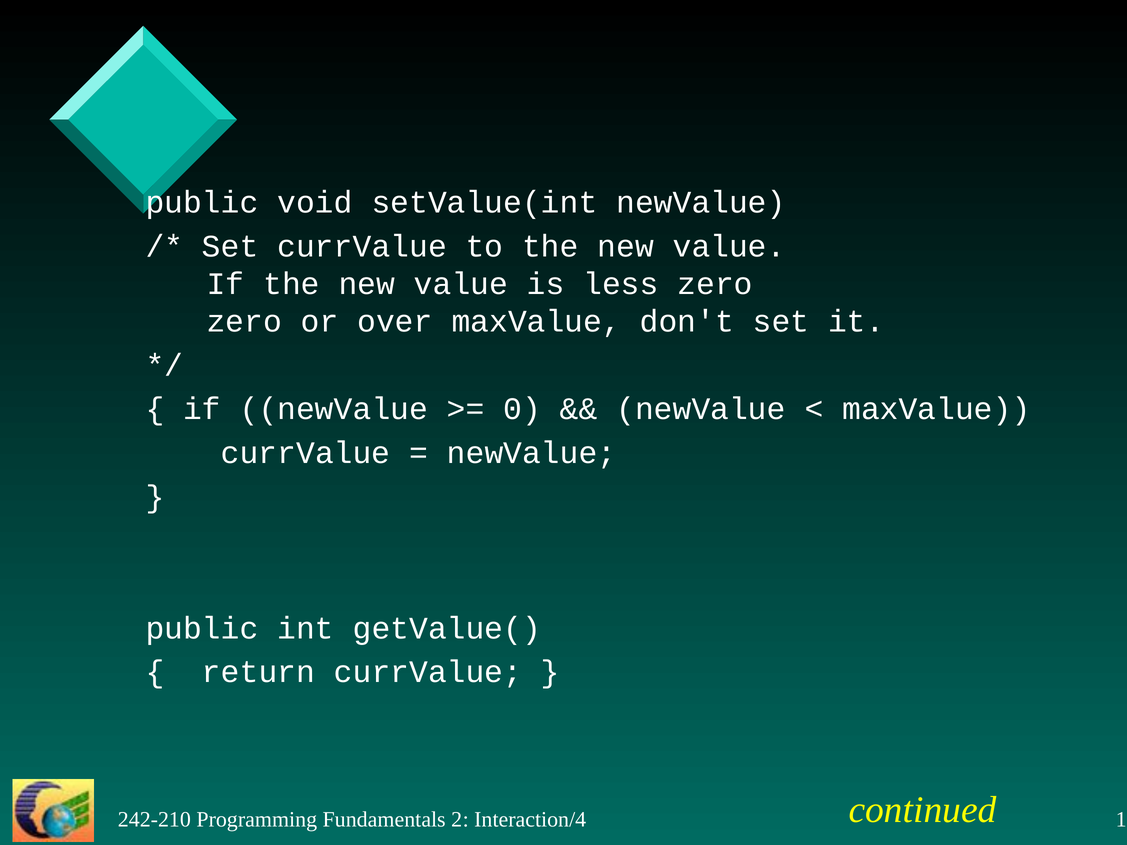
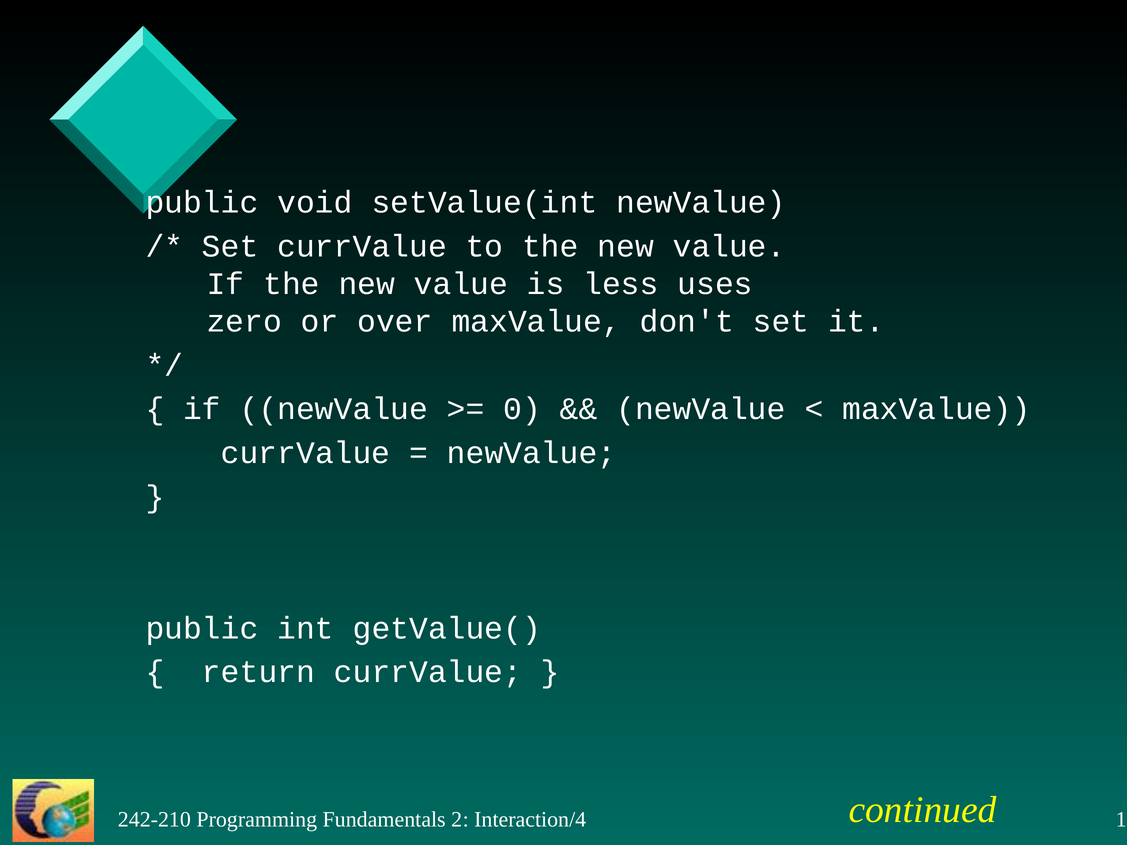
less zero: zero -> uses
